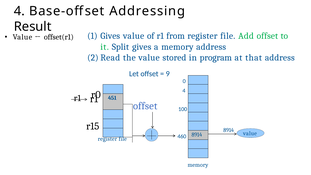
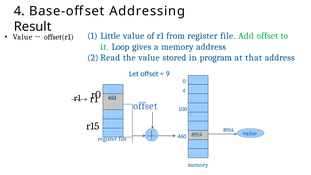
Gives at (110, 36): Gives -> Little
Split: Split -> Loop
